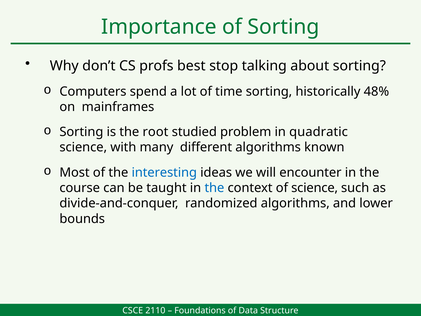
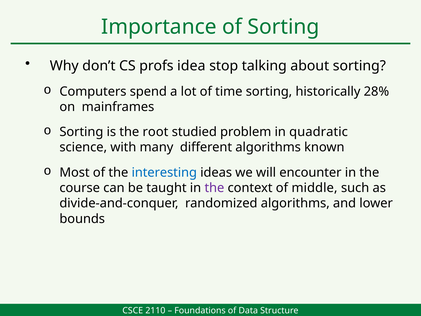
best: best -> idea
48%: 48% -> 28%
the at (214, 188) colour: blue -> purple
of science: science -> middle
